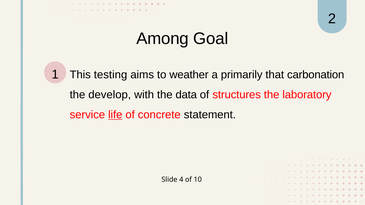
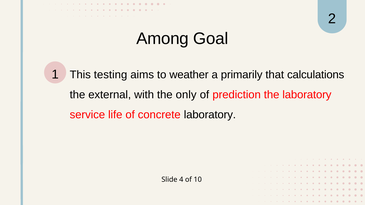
carbonation: carbonation -> calculations
develop: develop -> external
data: data -> only
structures: structures -> prediction
life underline: present -> none
concrete statement: statement -> laboratory
